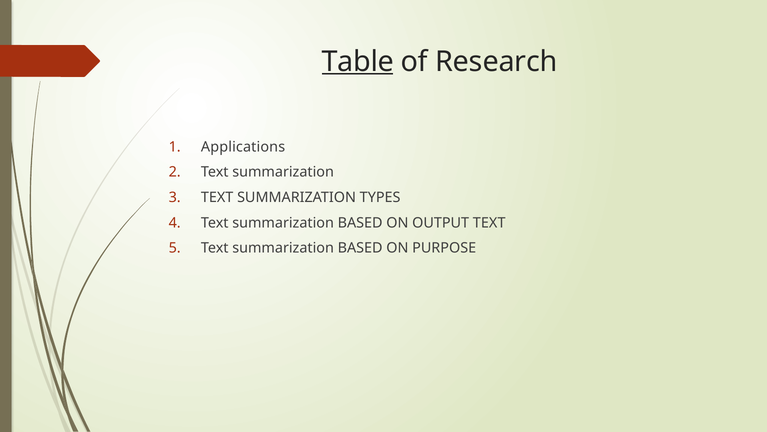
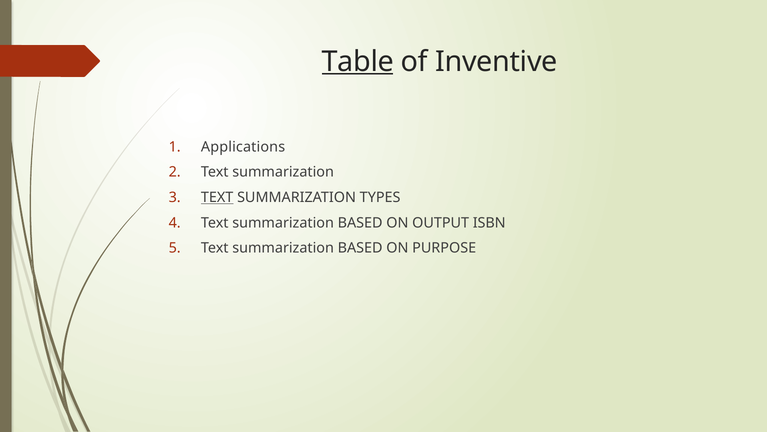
Research: Research -> Inventive
TEXT at (217, 197) underline: none -> present
OUTPUT TEXT: TEXT -> ISBN
